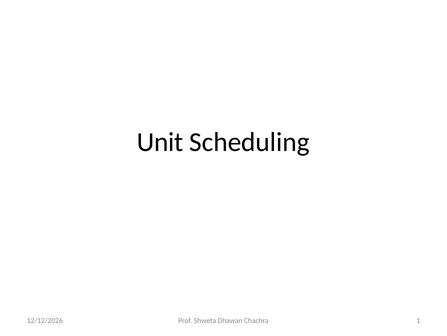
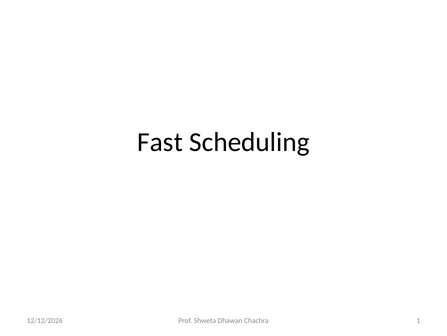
Unit: Unit -> Fast
